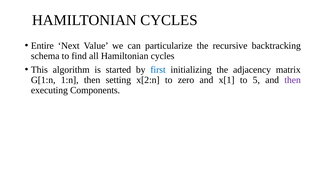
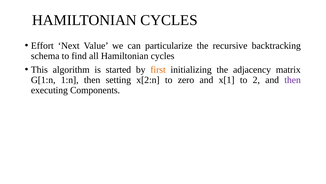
Entire: Entire -> Effort
first colour: blue -> orange
5: 5 -> 2
